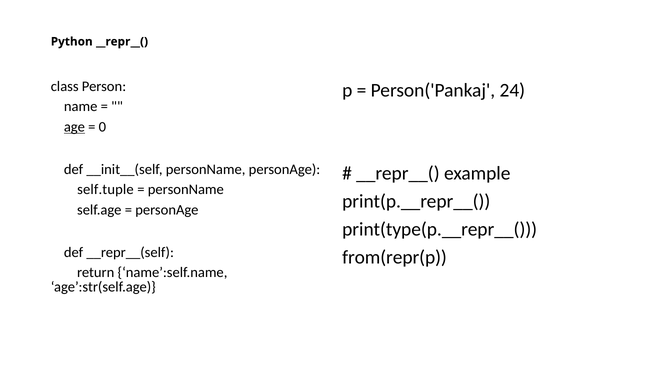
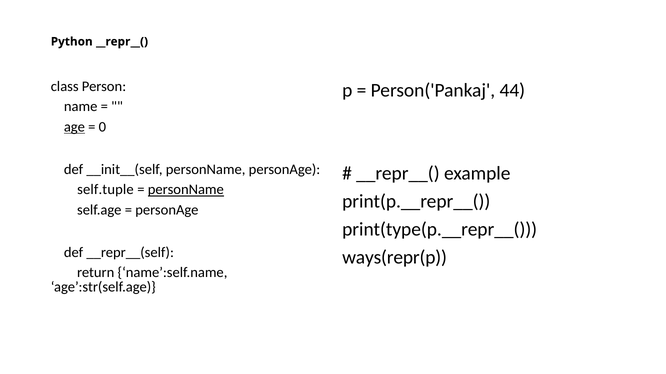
24: 24 -> 44
personName at (186, 190) underline: none -> present
from(repr(p: from(repr(p -> ways(repr(p
